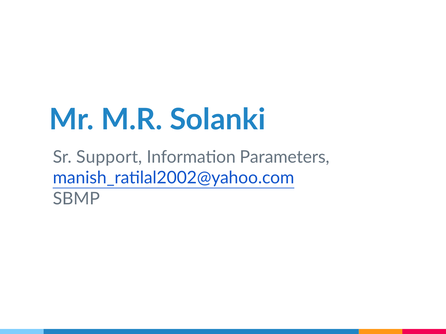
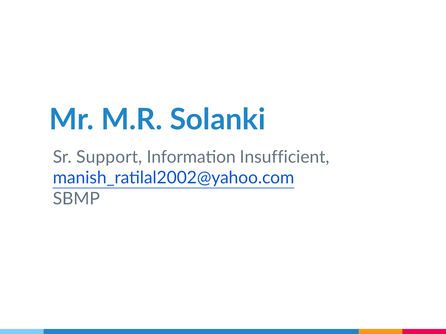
Parameters: Parameters -> Insufficient
